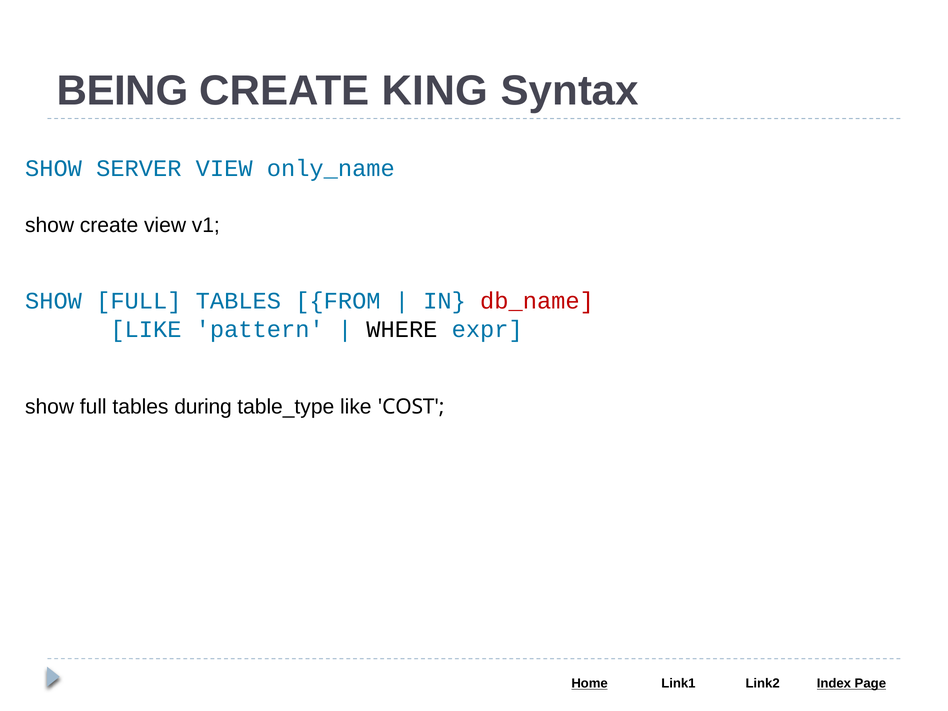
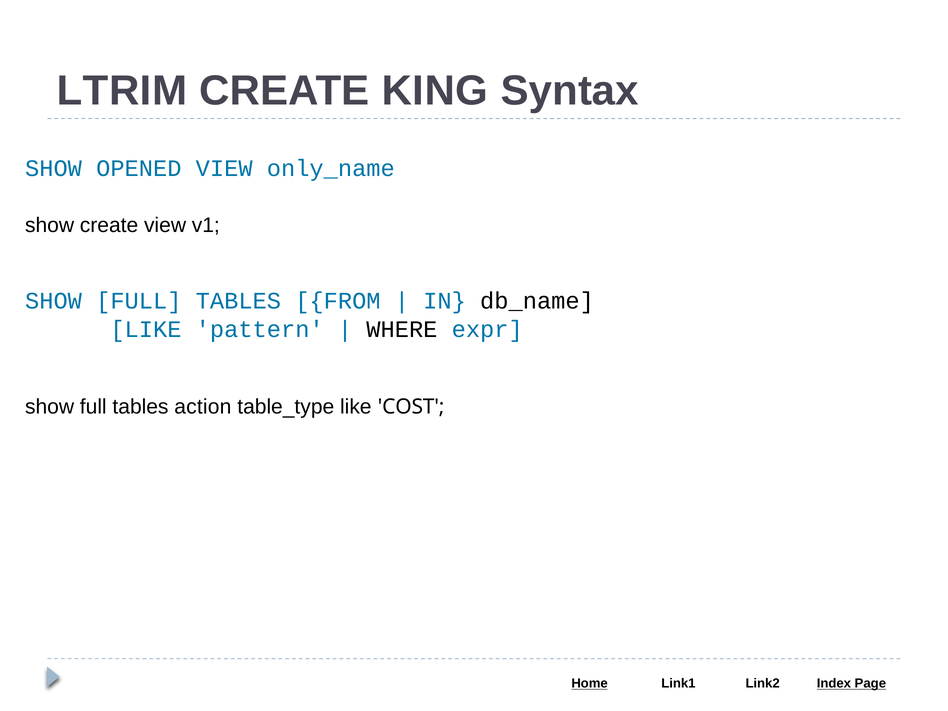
BEING: BEING -> LTRIM
SERVER: SERVER -> OPENED
db_name colour: red -> black
during: during -> action
